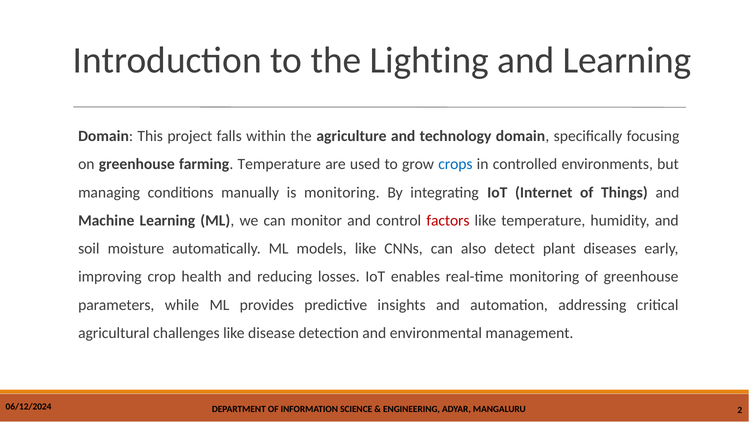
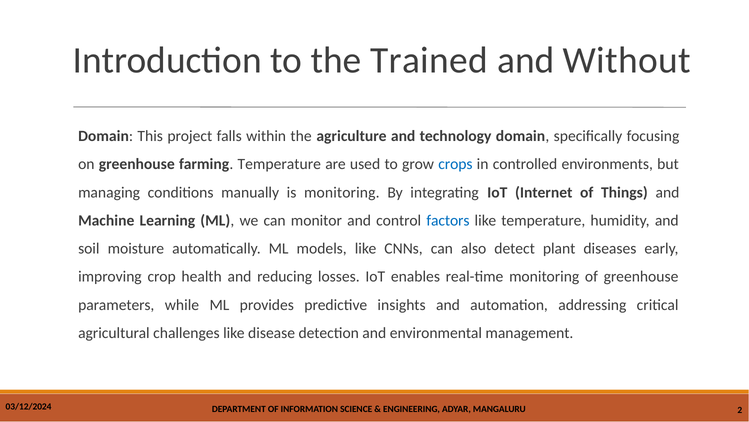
Lighting: Lighting -> Trained
and Learning: Learning -> Without
factors colour: red -> blue
06/12/2024: 06/12/2024 -> 03/12/2024
